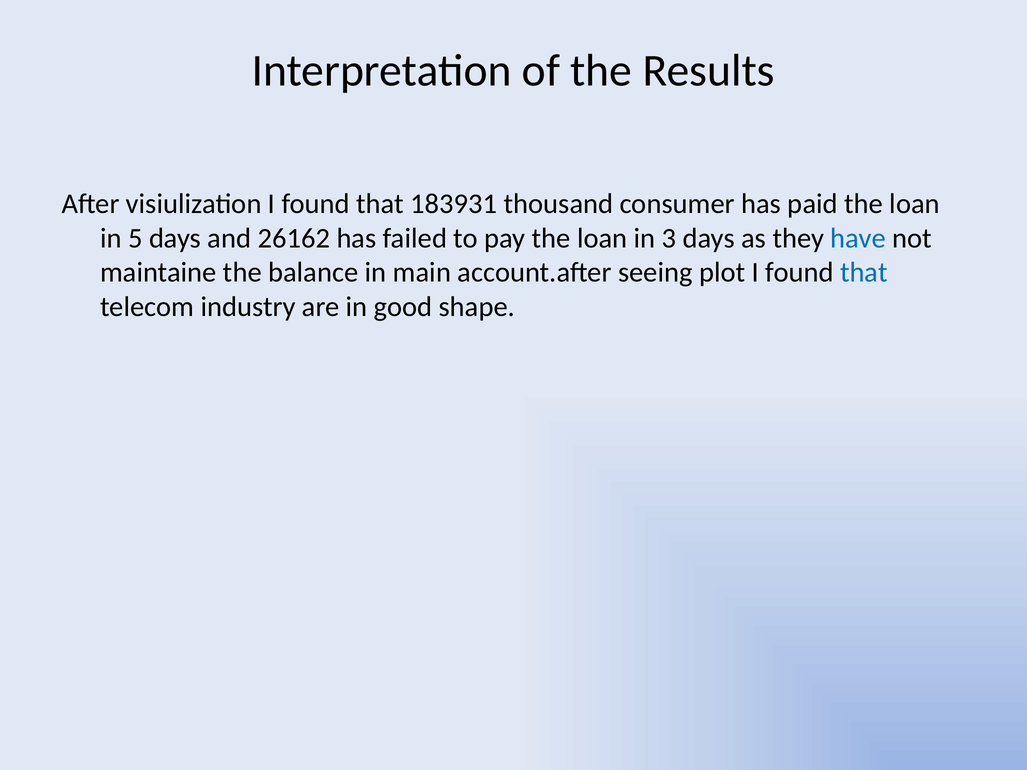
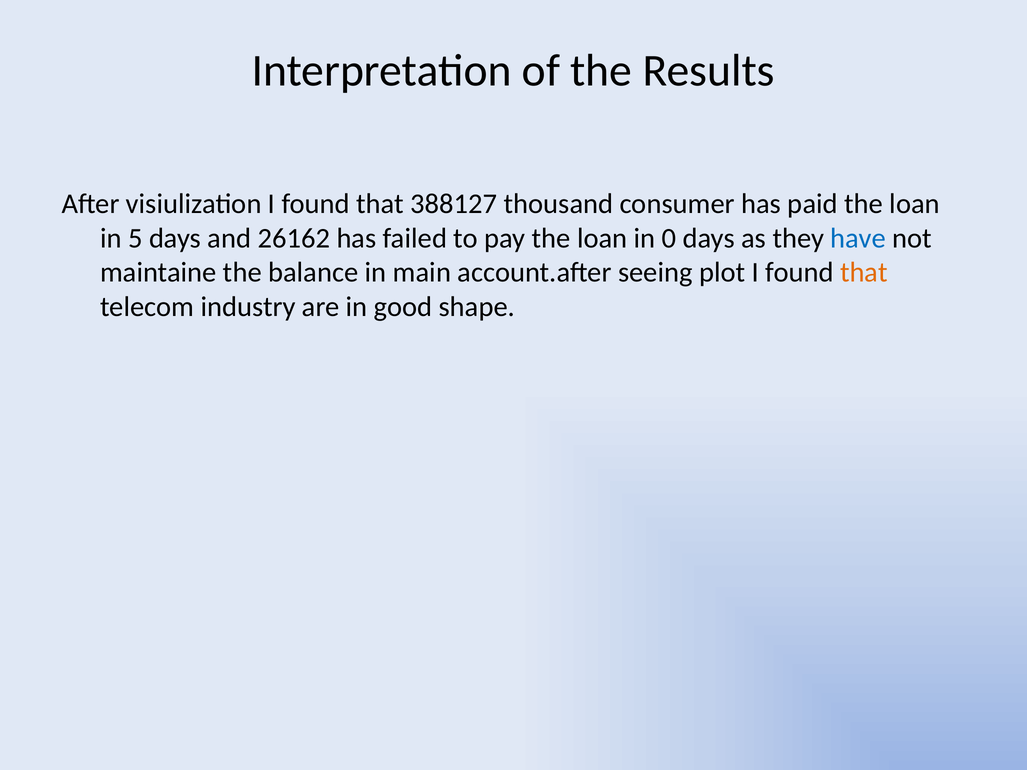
183931: 183931 -> 388127
3: 3 -> 0
that at (864, 273) colour: blue -> orange
